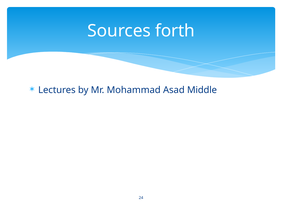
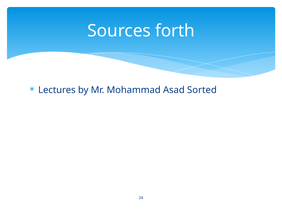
Middle: Middle -> Sorted
